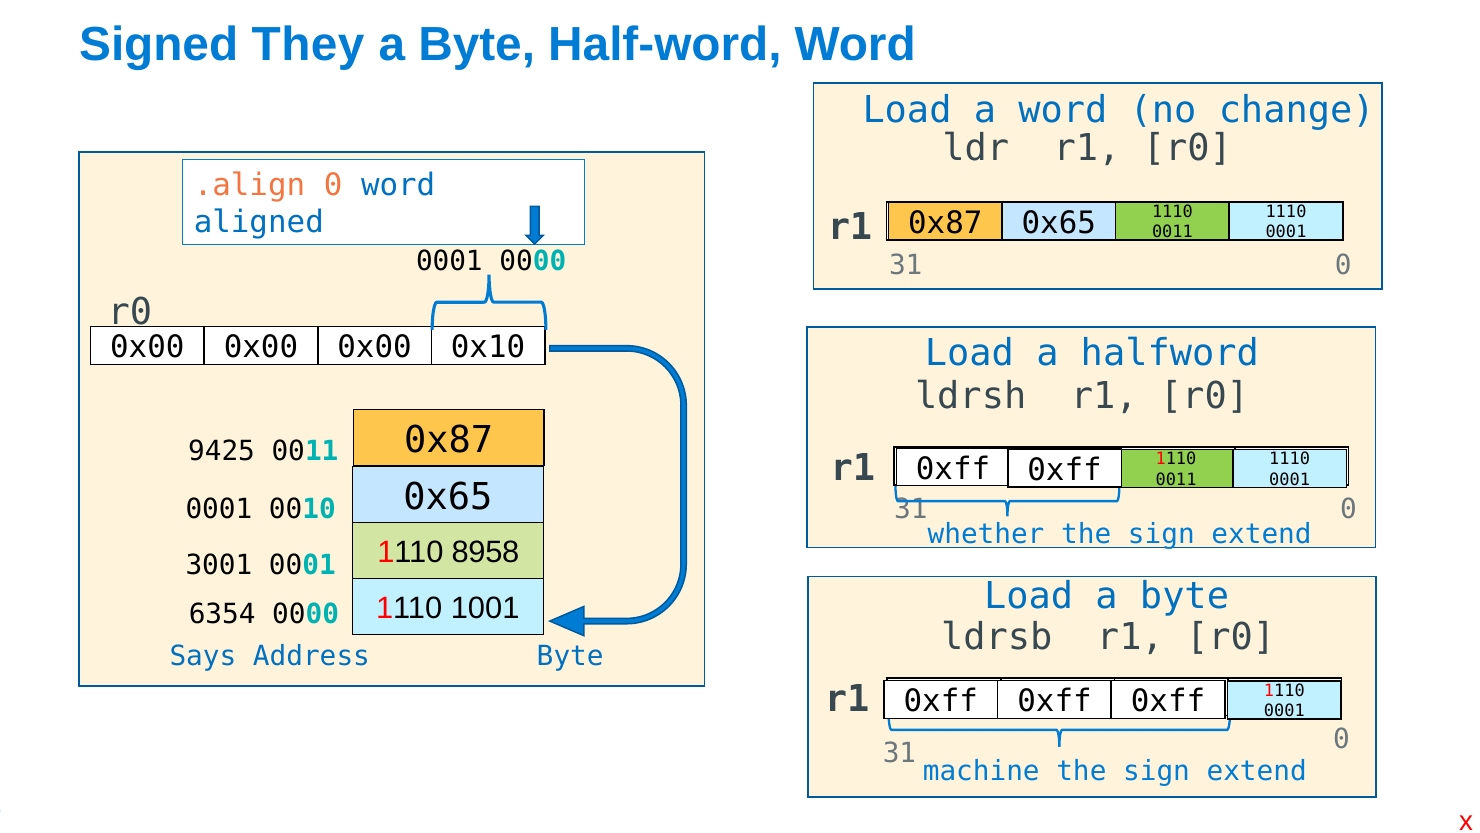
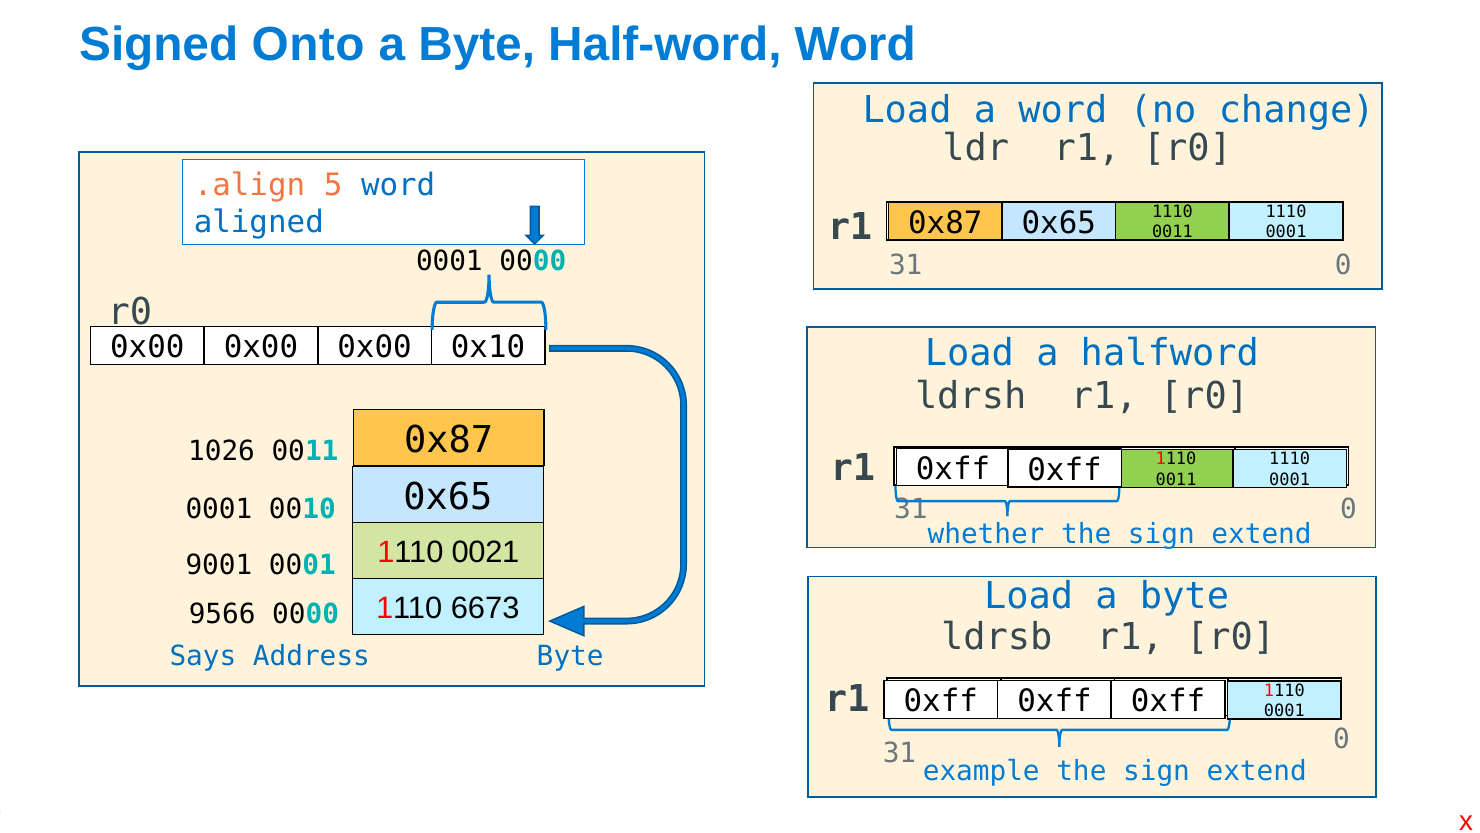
They: They -> Onto
.align 0: 0 -> 5
9425: 9425 -> 1026
8958: 8958 -> 0021
3001: 3001 -> 9001
1001: 1001 -> 6673
6354: 6354 -> 9566
machine: machine -> example
